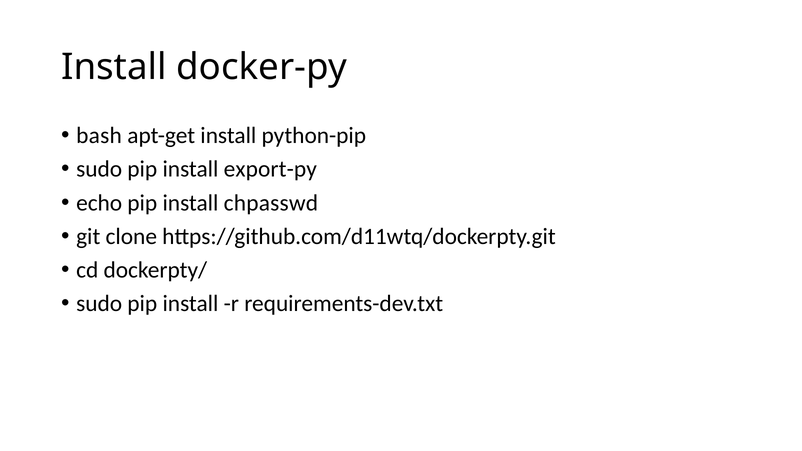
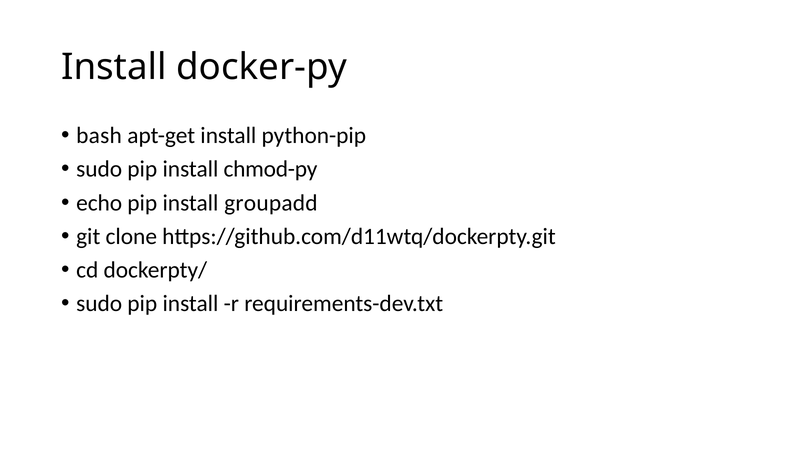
export-py: export-py -> chmod-py
chpasswd: chpasswd -> groupadd
